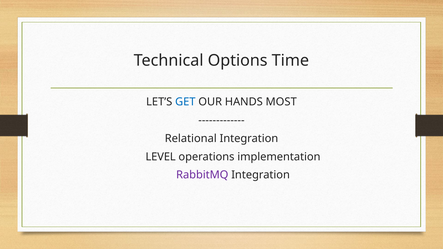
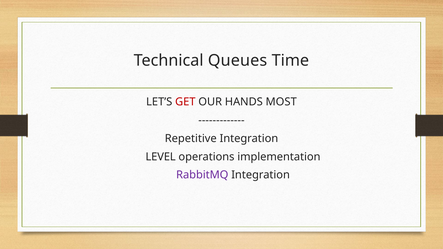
Options: Options -> Queues
GET colour: blue -> red
Relational: Relational -> Repetitive
